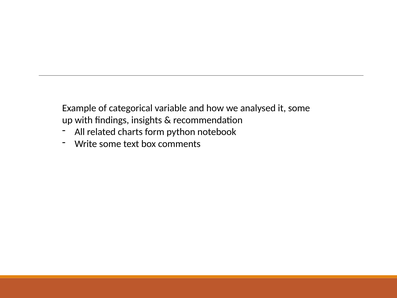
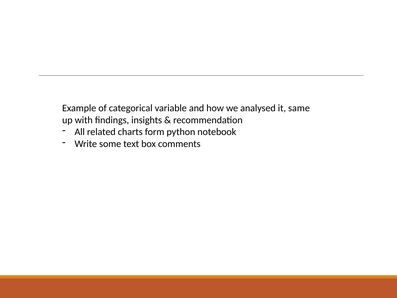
it some: some -> same
